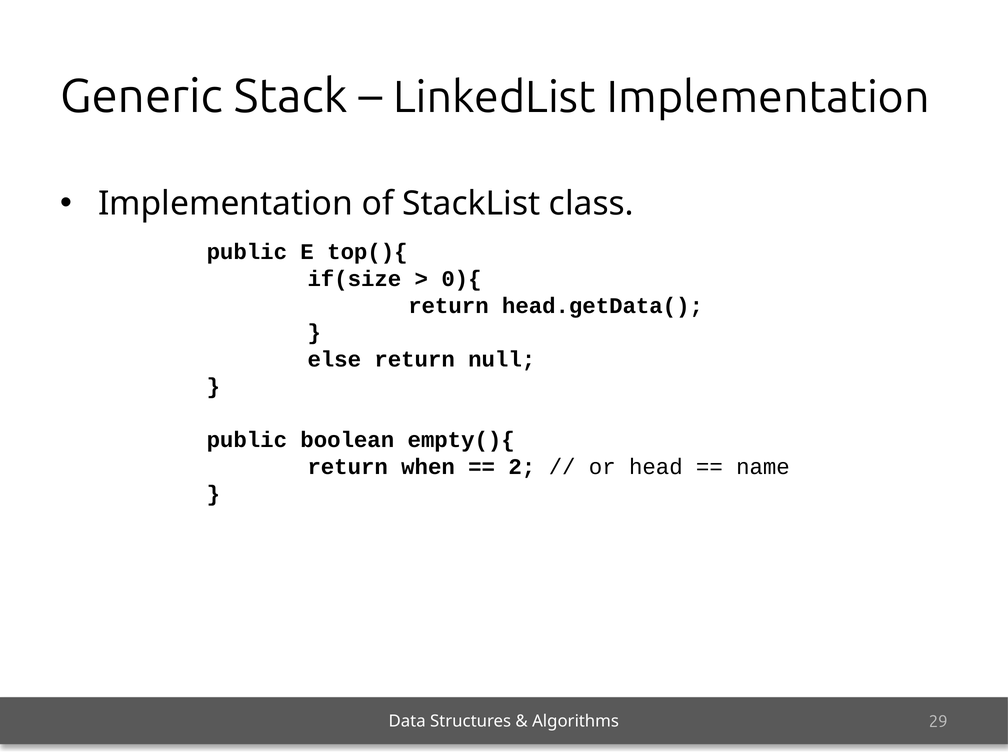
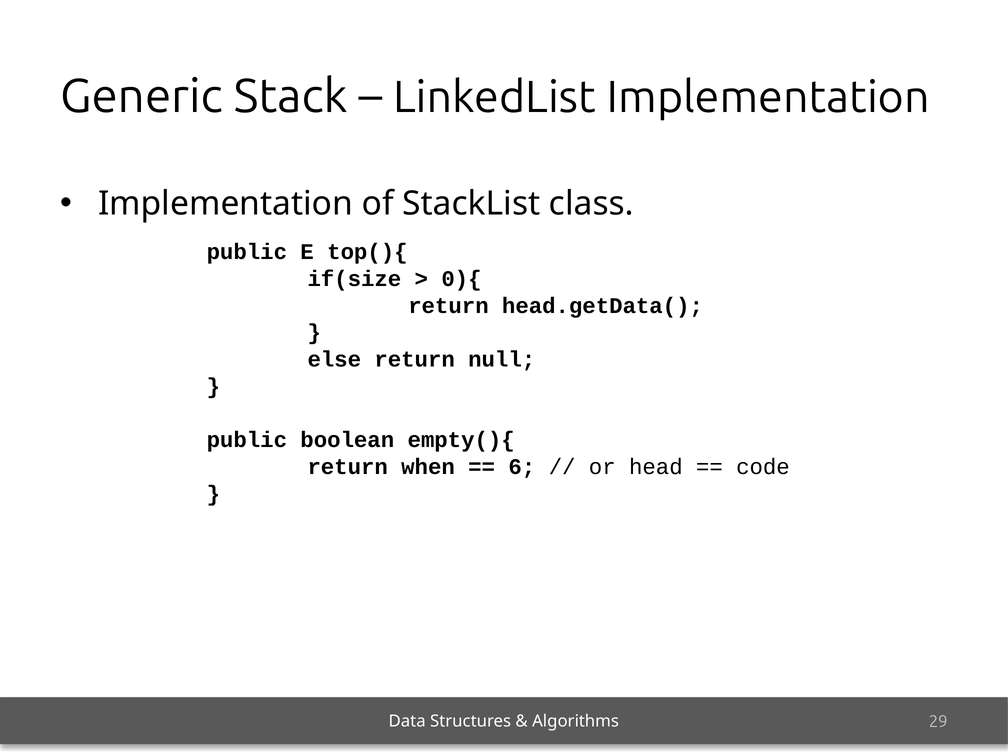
2: 2 -> 6
name: name -> code
